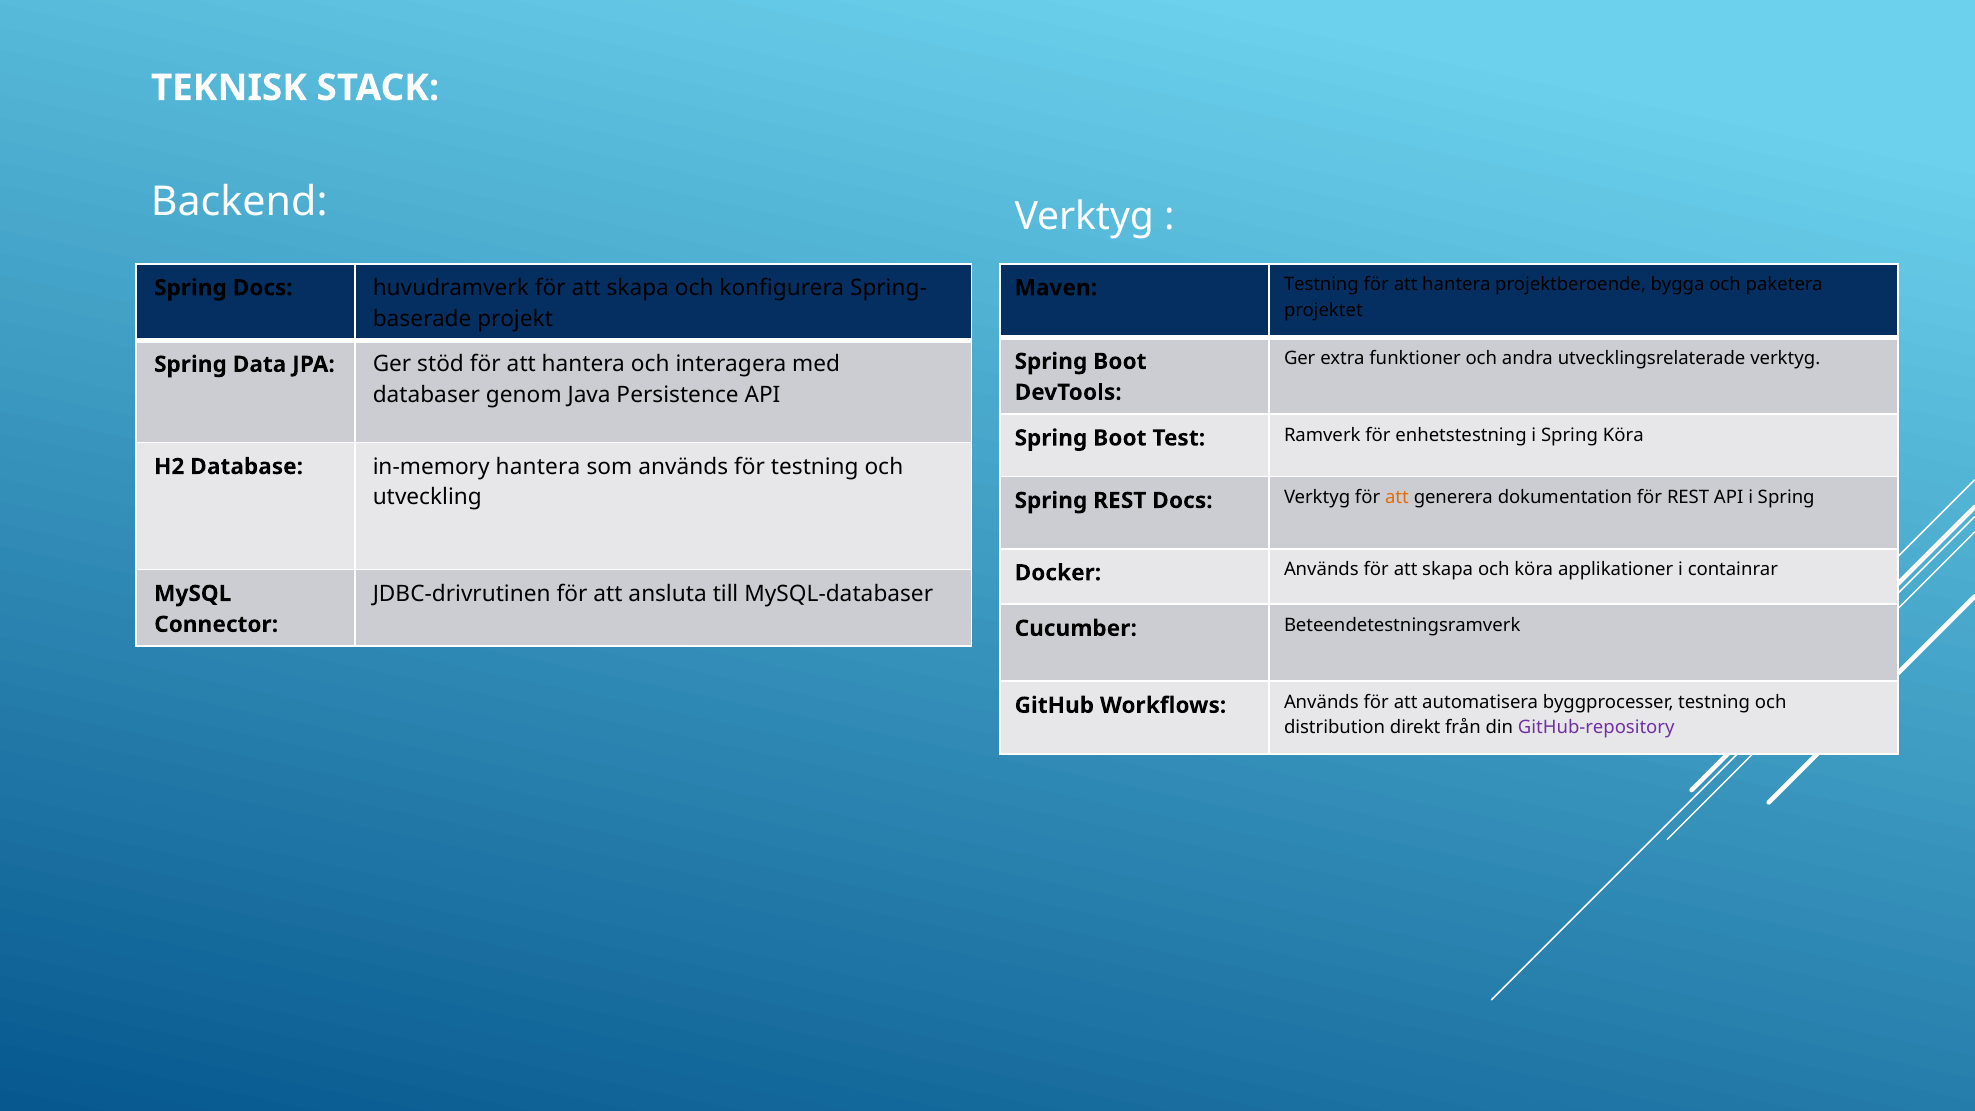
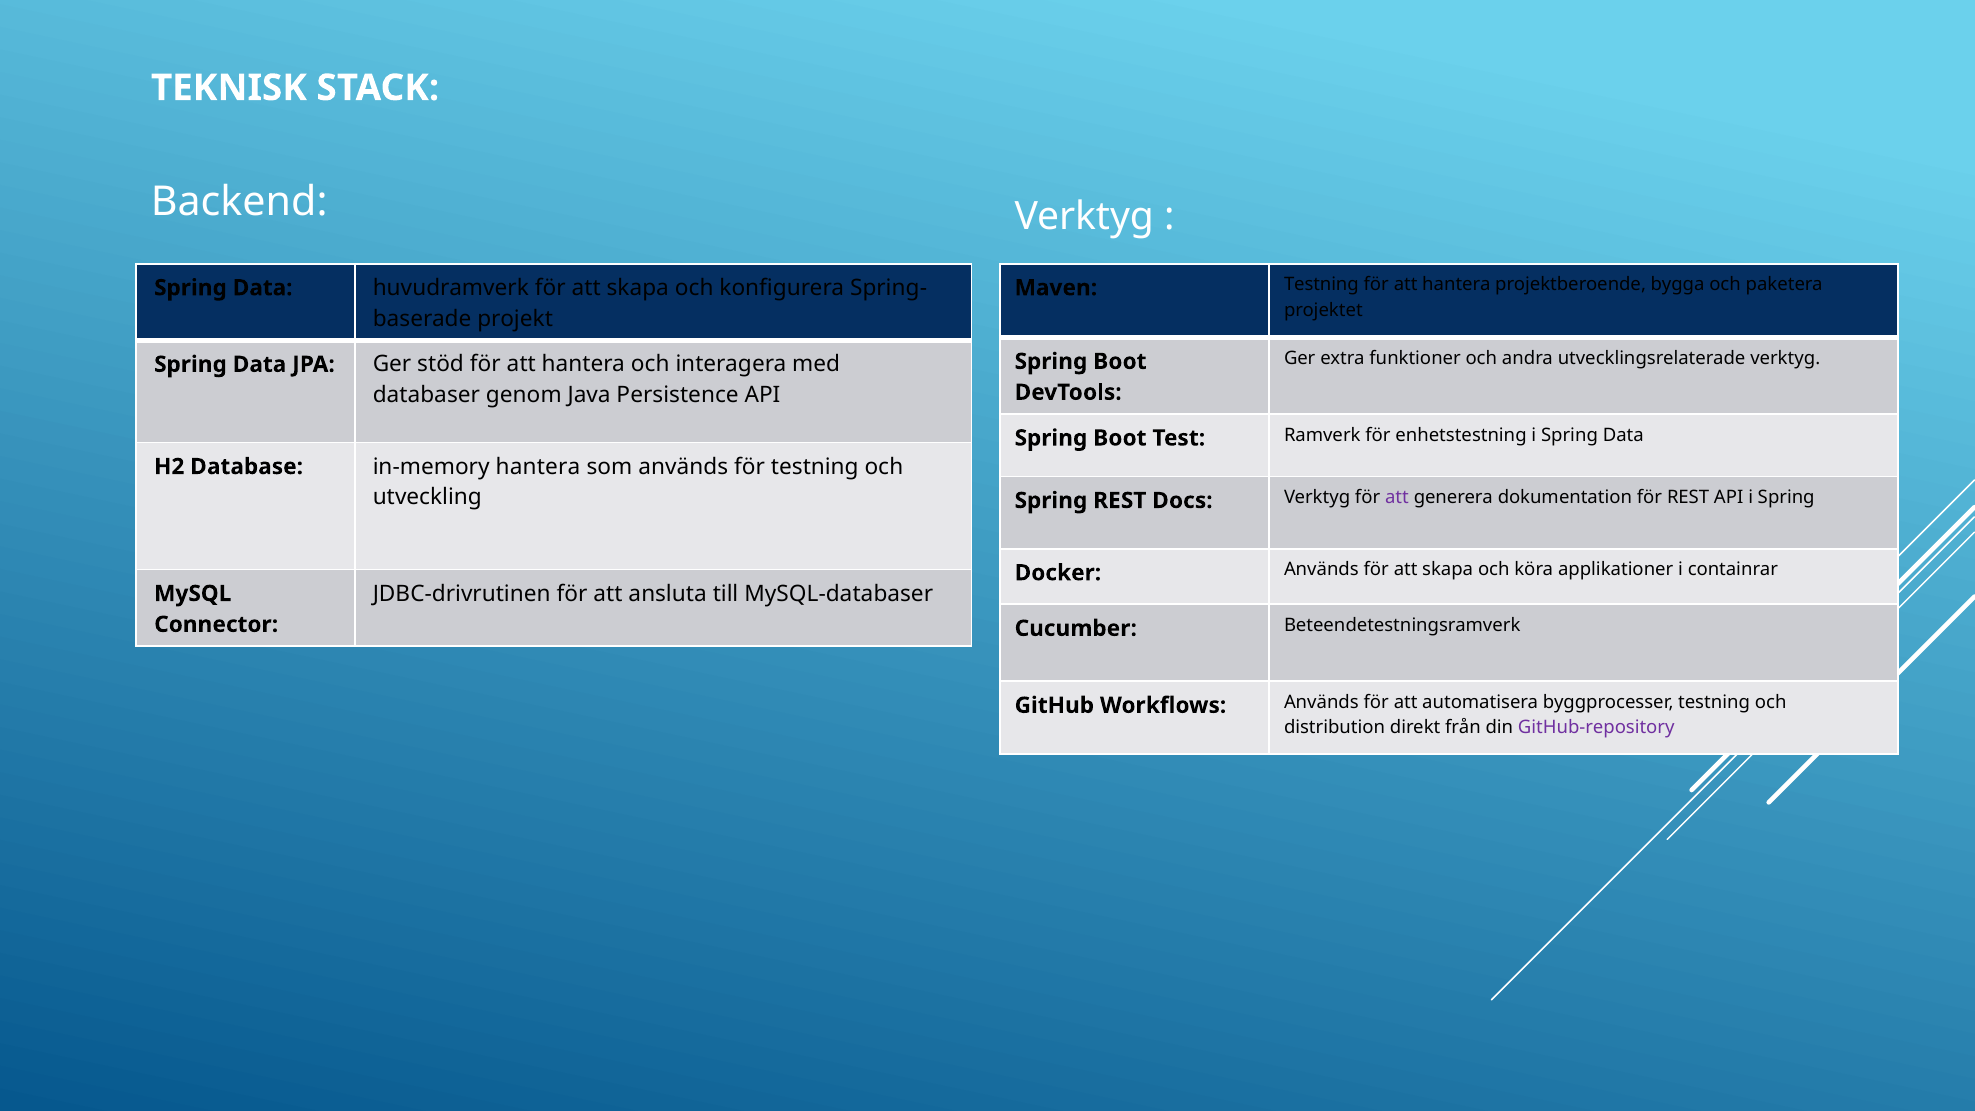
Docs at (263, 288): Docs -> Data
i Spring Köra: Köra -> Data
att at (1397, 497) colour: orange -> purple
